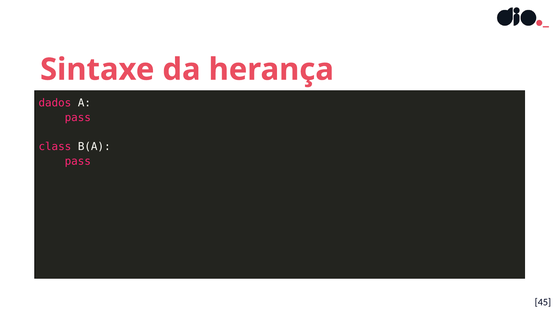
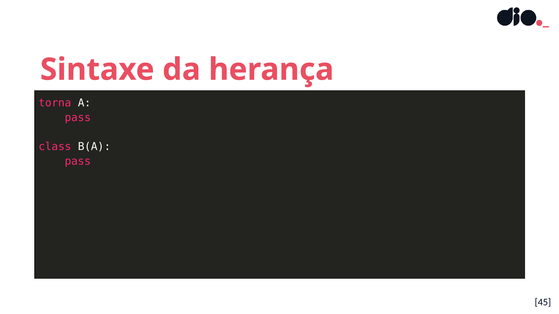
dados: dados -> torna
